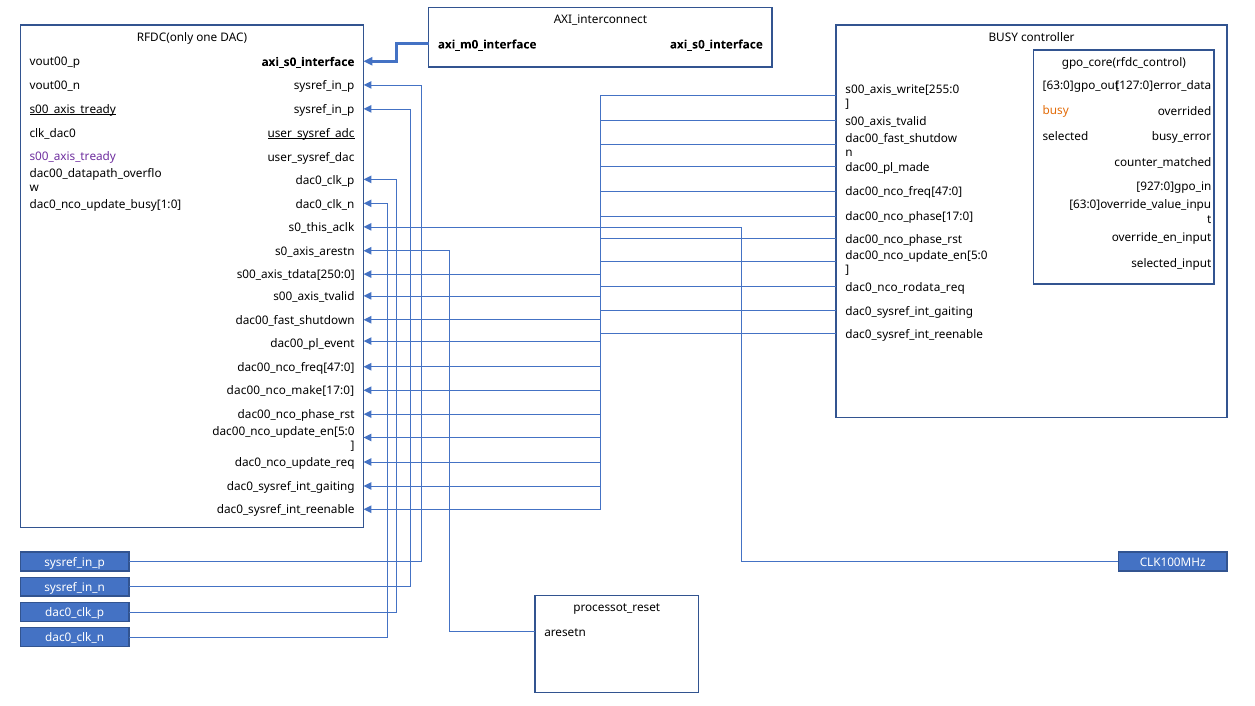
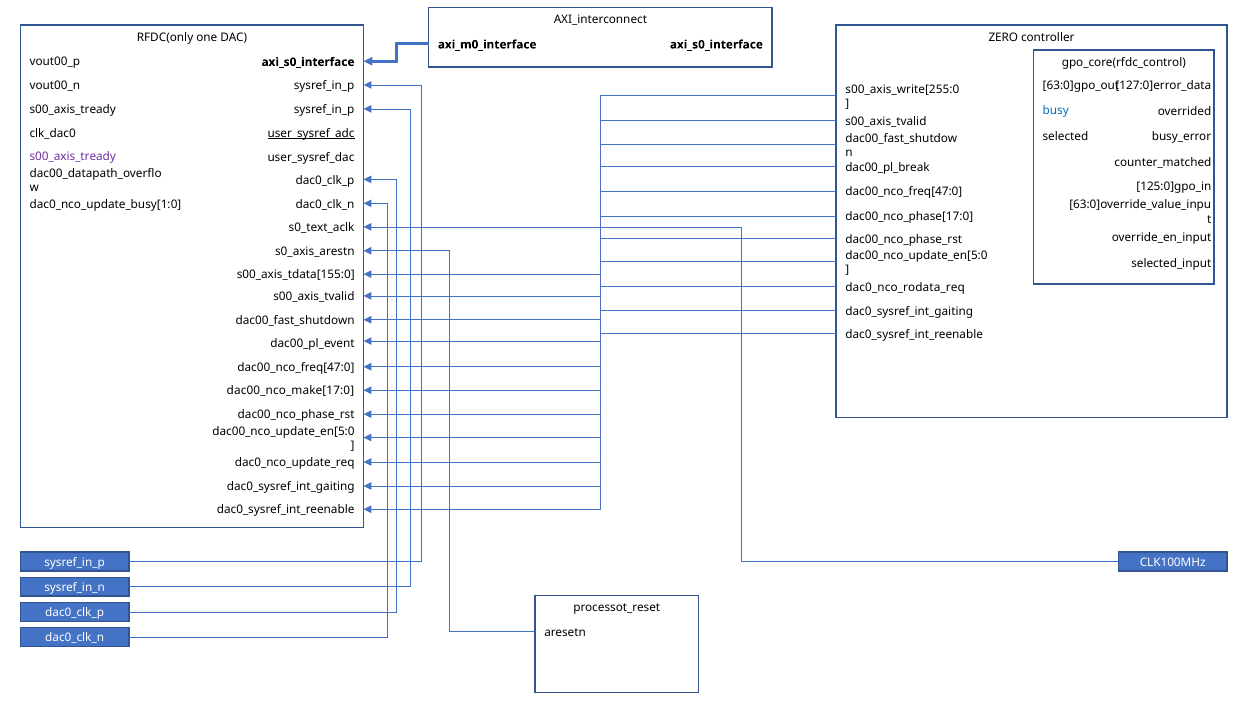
BUSY at (1003, 38): BUSY -> ZERO
s00_axis_tready at (73, 110) underline: present -> none
busy at (1056, 111) colour: orange -> blue
dac00_pl_made: dac00_pl_made -> dac00_pl_break
927:0]gpo_in: 927:0]gpo_in -> 125:0]gpo_in
s0_this_aclk: s0_this_aclk -> s0_text_aclk
s00_axis_tdata[250:0: s00_axis_tdata[250:0 -> s00_axis_tdata[155:0
